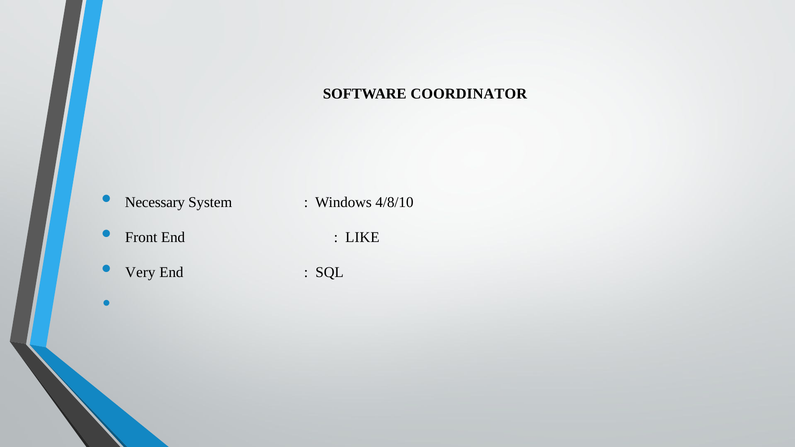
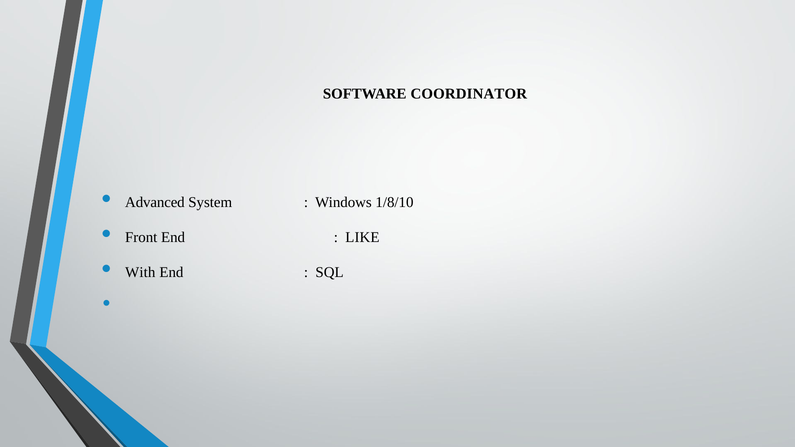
Necessary: Necessary -> Advanced
4/8/10: 4/8/10 -> 1/8/10
Very: Very -> With
